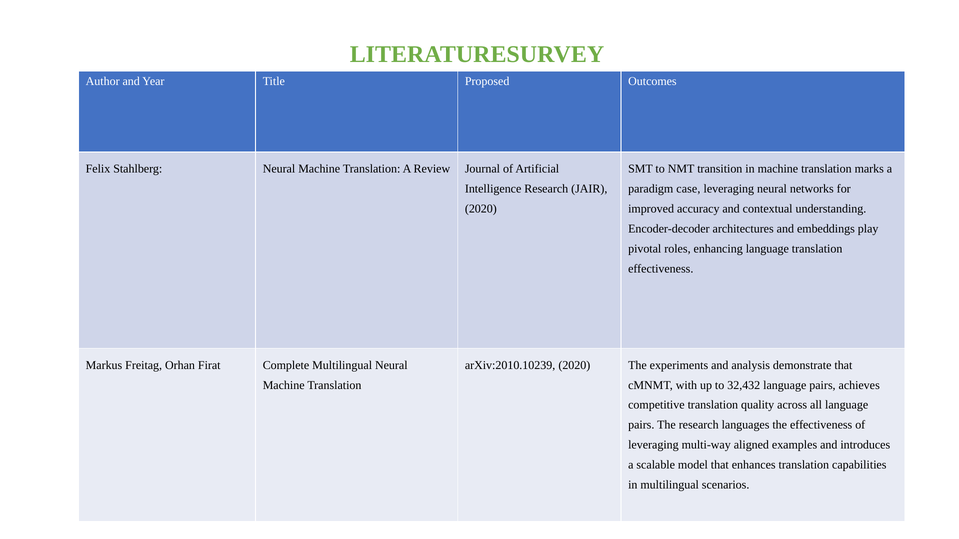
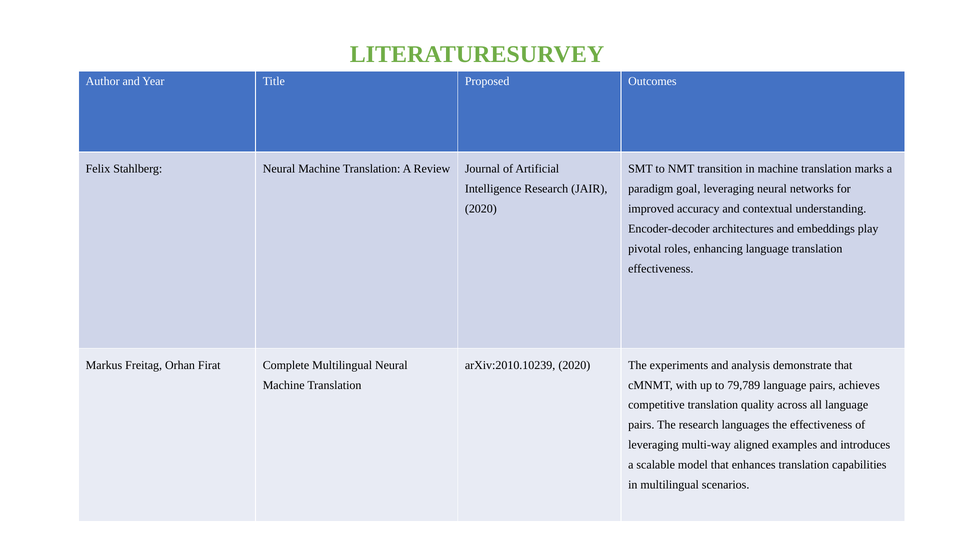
case: case -> goal
32,432: 32,432 -> 79,789
